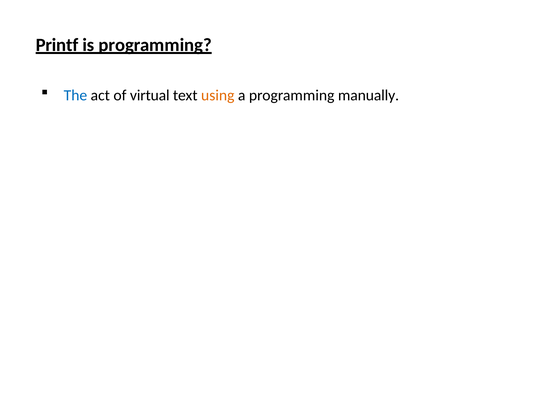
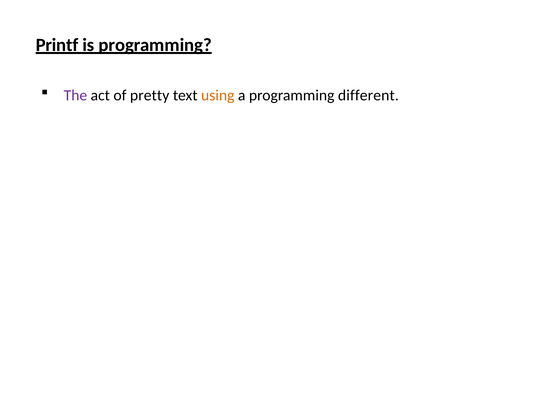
The colour: blue -> purple
virtual: virtual -> pretty
manually: manually -> different
